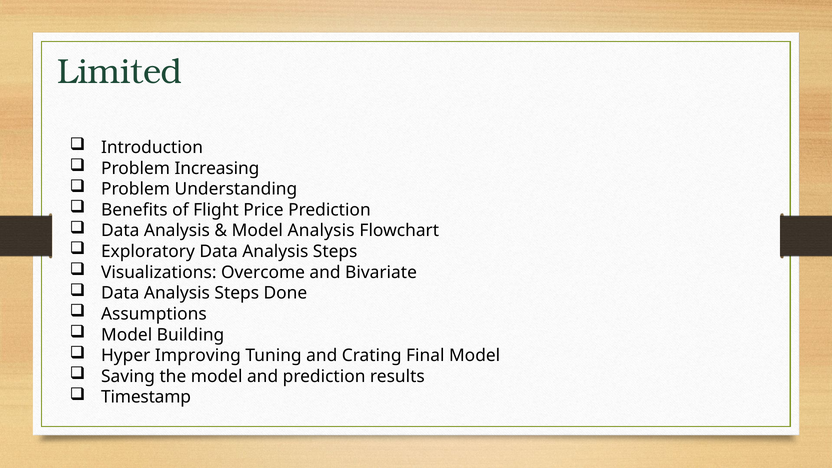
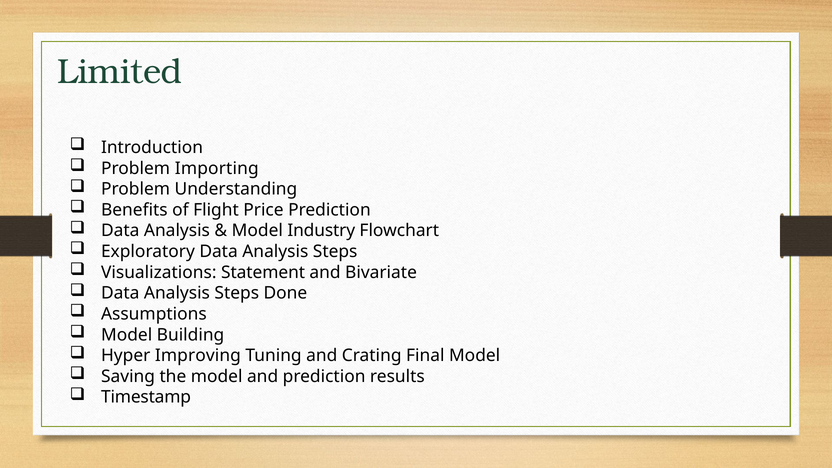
Increasing: Increasing -> Importing
Model Analysis: Analysis -> Industry
Overcome: Overcome -> Statement
